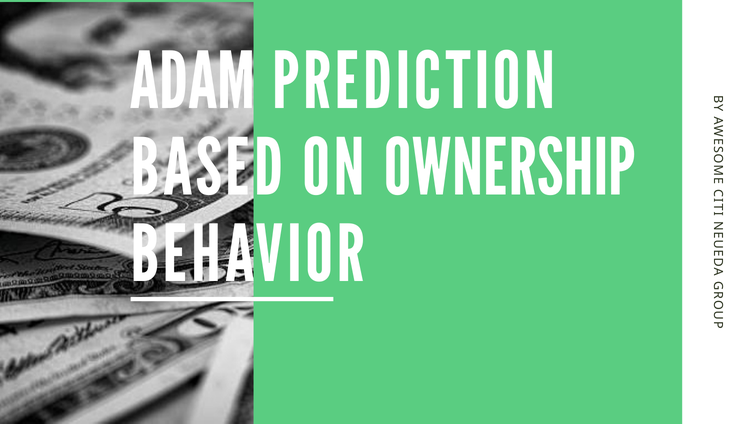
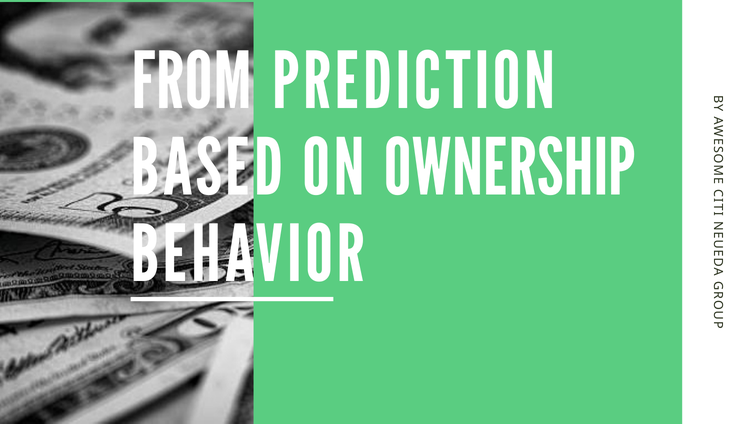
ADAM: ADAM -> FROM
